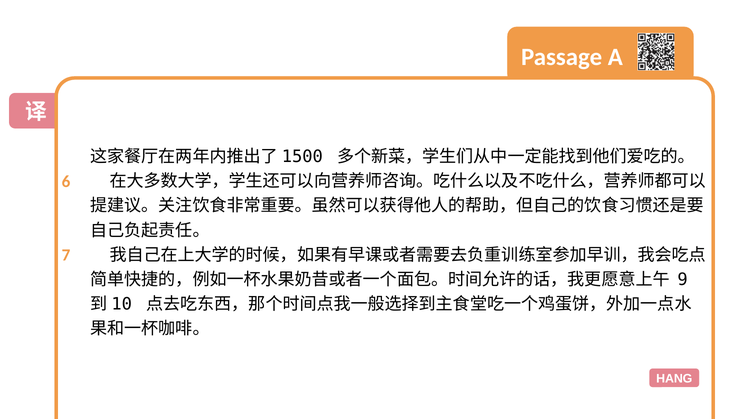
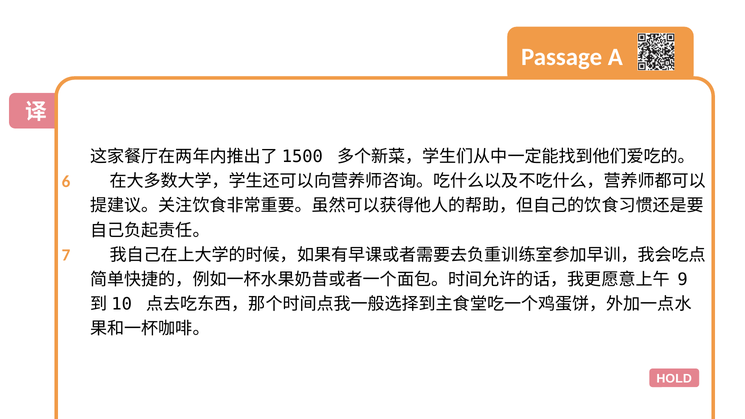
HANG: HANG -> HOLD
